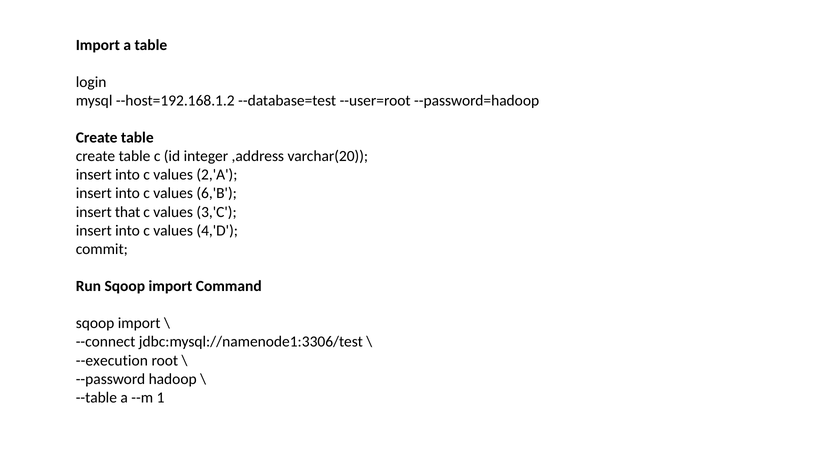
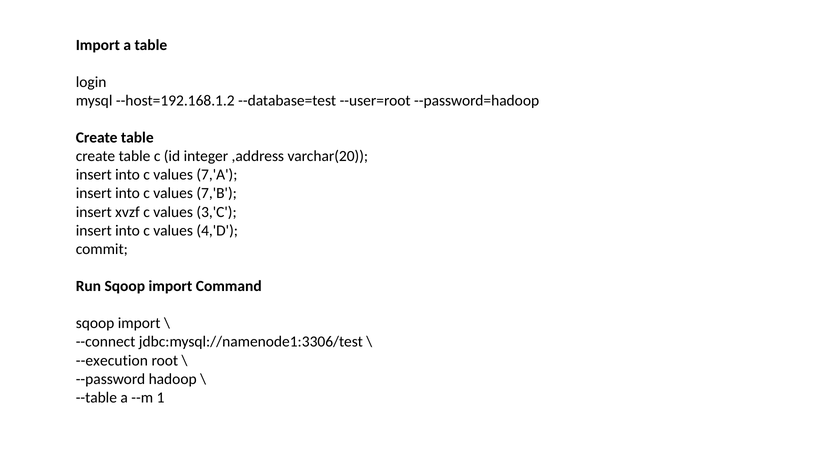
2,'A: 2,'A -> 7,'A
6,'B: 6,'B -> 7,'B
that: that -> xvzf
